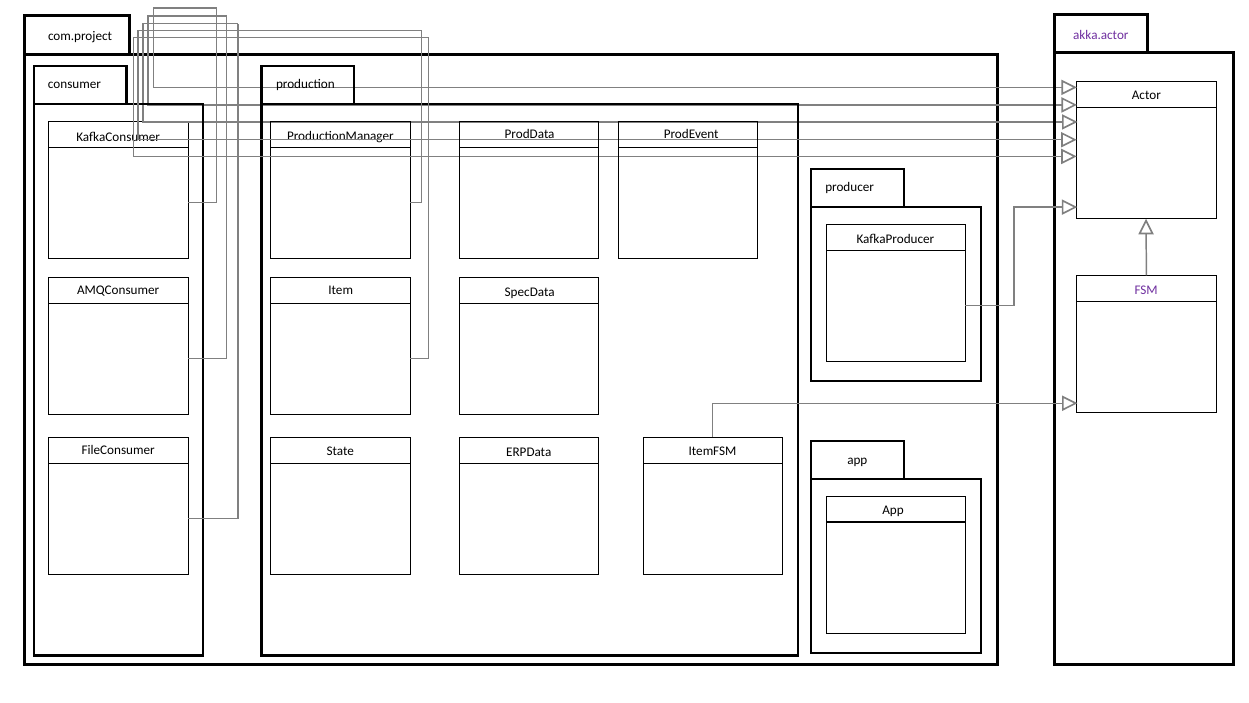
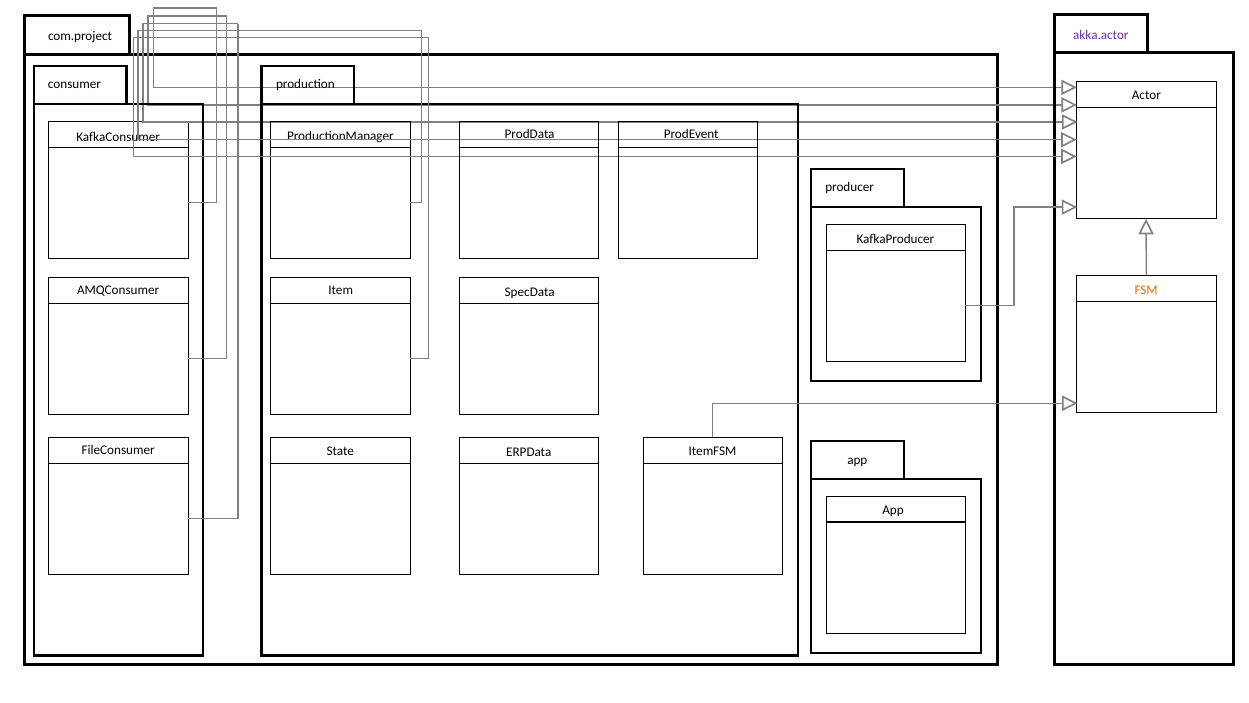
FSM colour: purple -> orange
